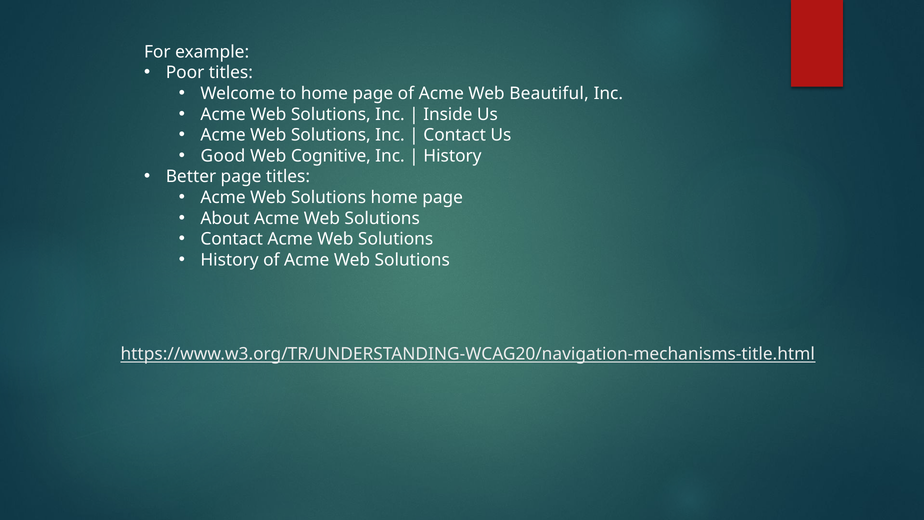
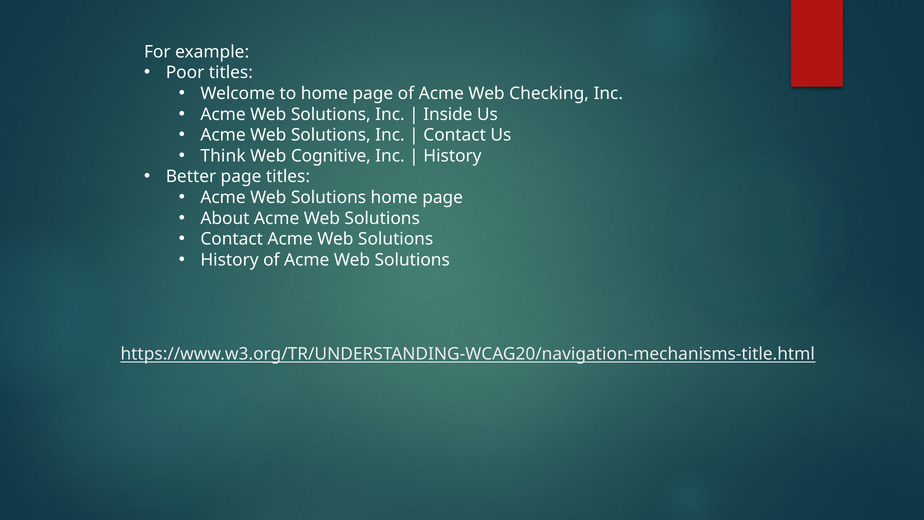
Beautiful: Beautiful -> Checking
Good: Good -> Think
